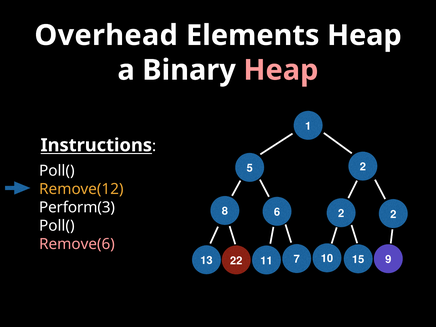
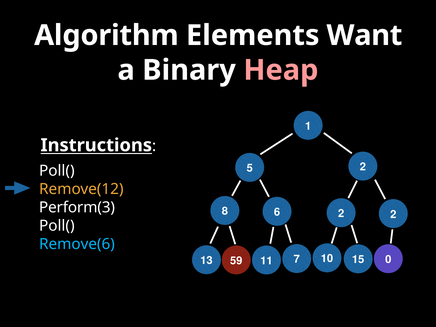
Overhead: Overhead -> Algorithm
Elements Heap: Heap -> Want
Remove(6 colour: pink -> light blue
9: 9 -> 0
22: 22 -> 59
